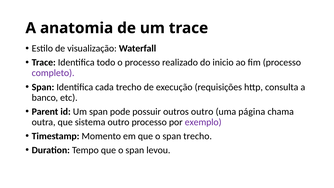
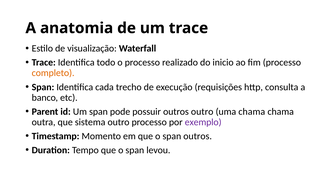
completo colour: purple -> orange
uma página: página -> chama
span trecho: trecho -> outros
